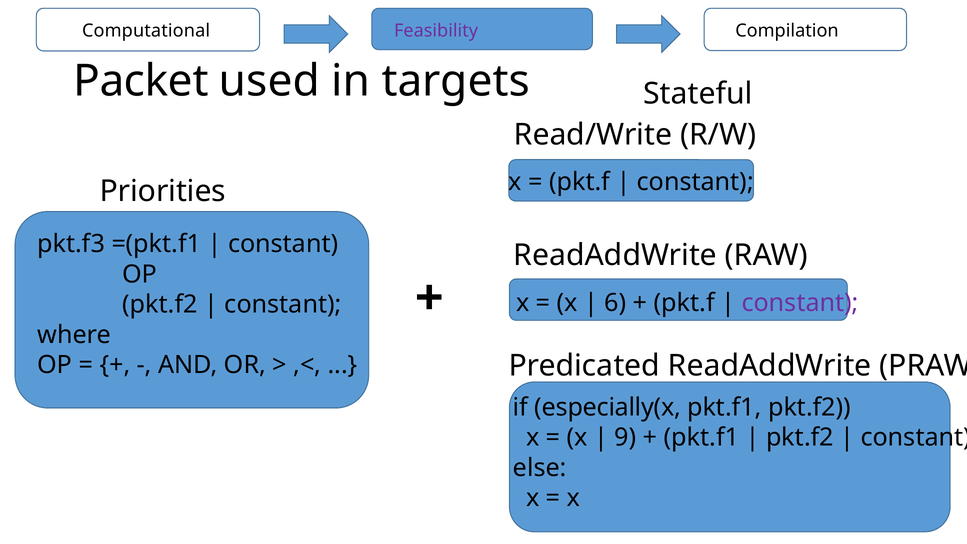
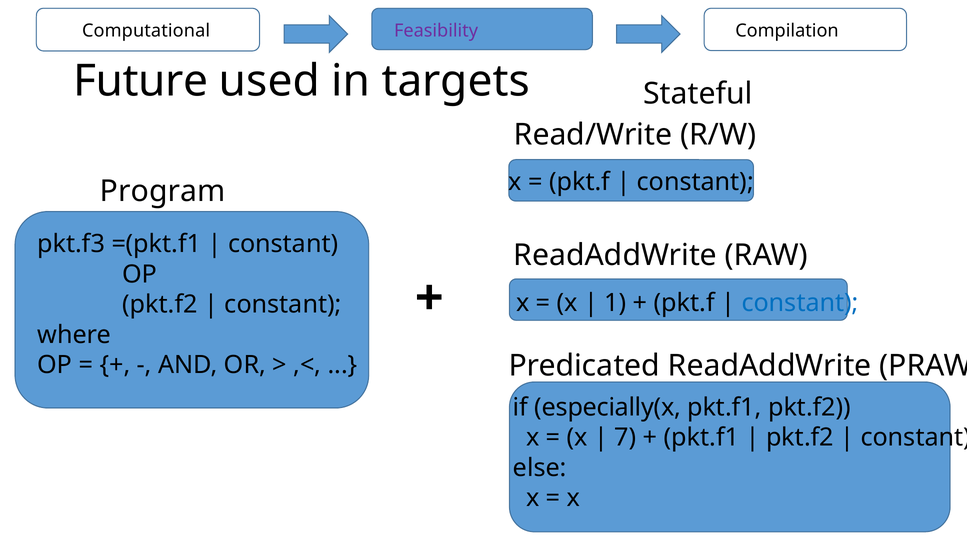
Packet: Packet -> Future
Priorities: Priorities -> Program
6: 6 -> 1
constant at (800, 303) colour: purple -> blue
9: 9 -> 7
